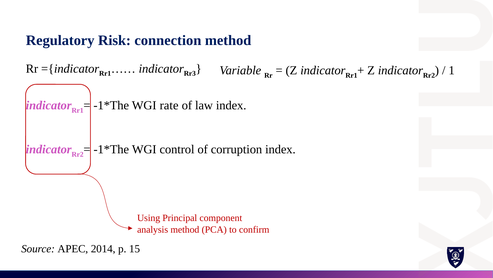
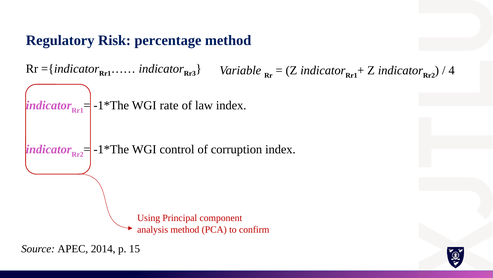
connection: connection -> percentage
1: 1 -> 4
